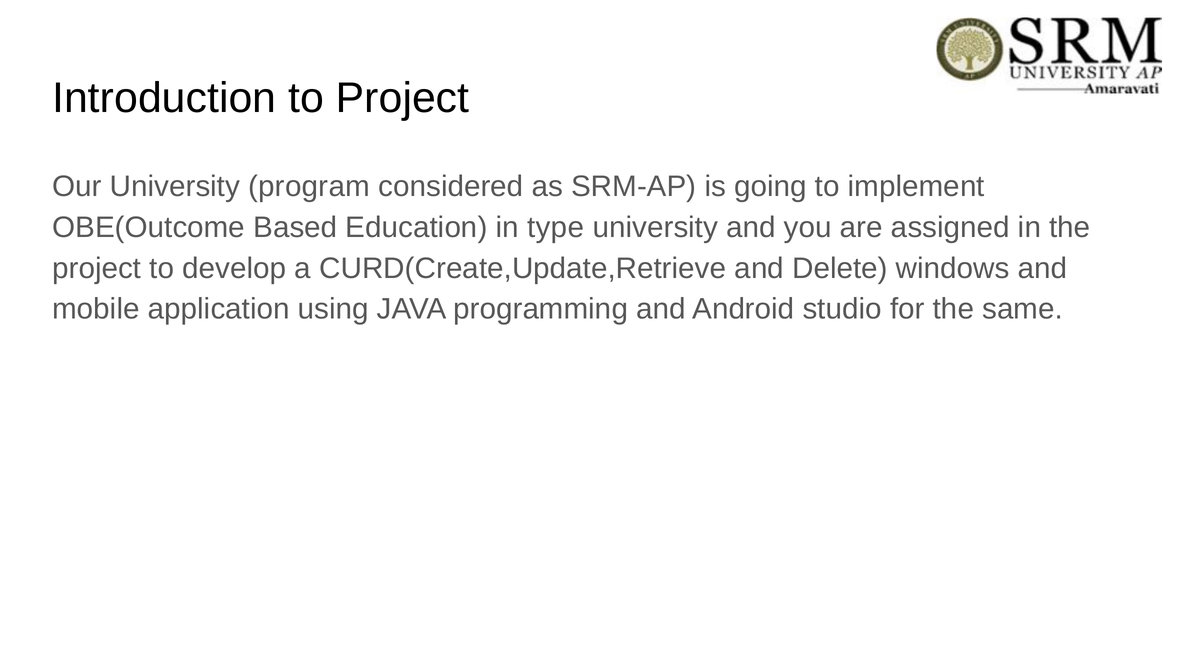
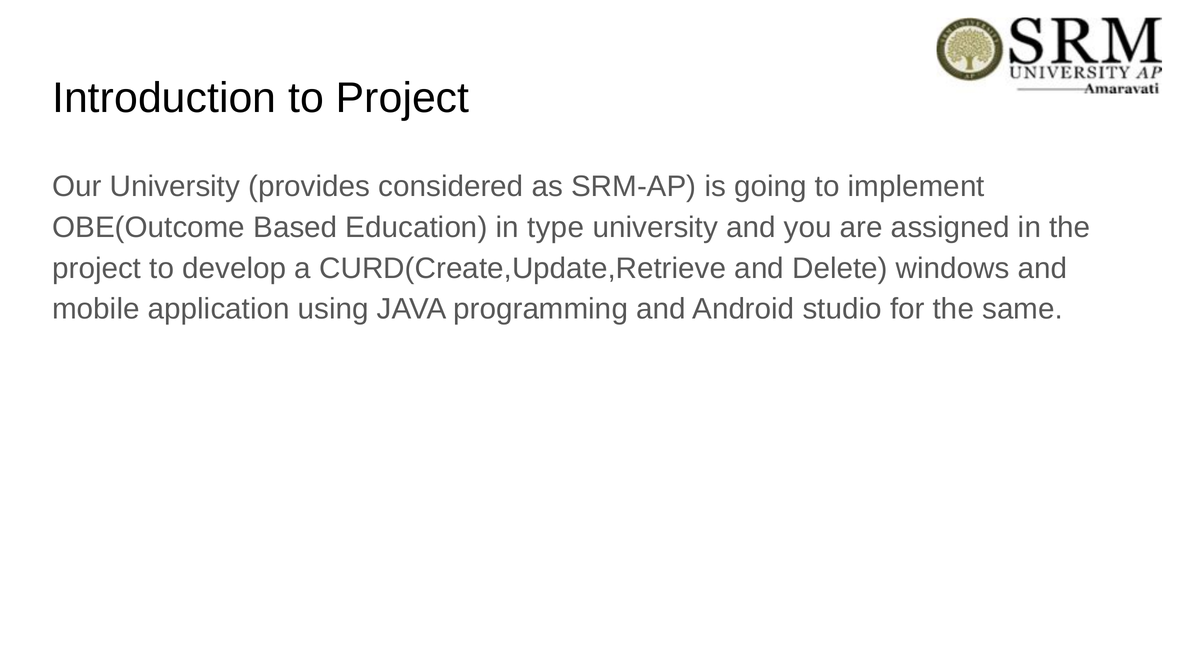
program: program -> provides
